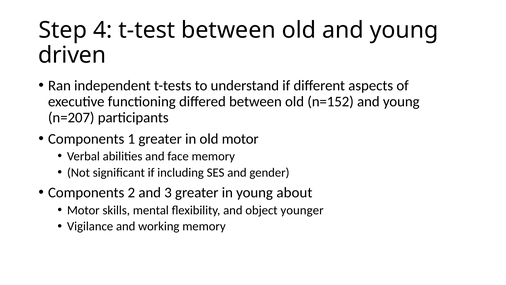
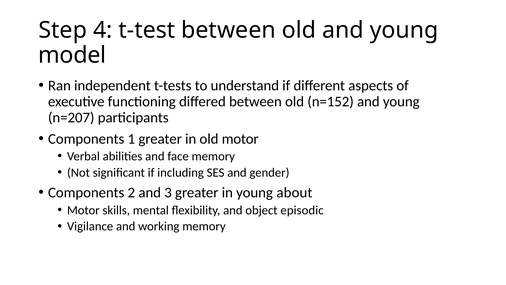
driven: driven -> model
younger: younger -> episodic
